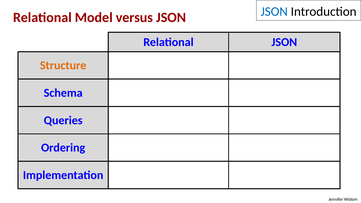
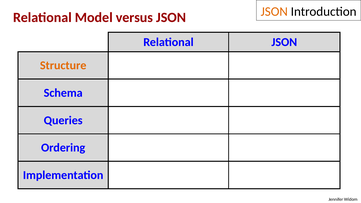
JSON at (274, 12) colour: blue -> orange
